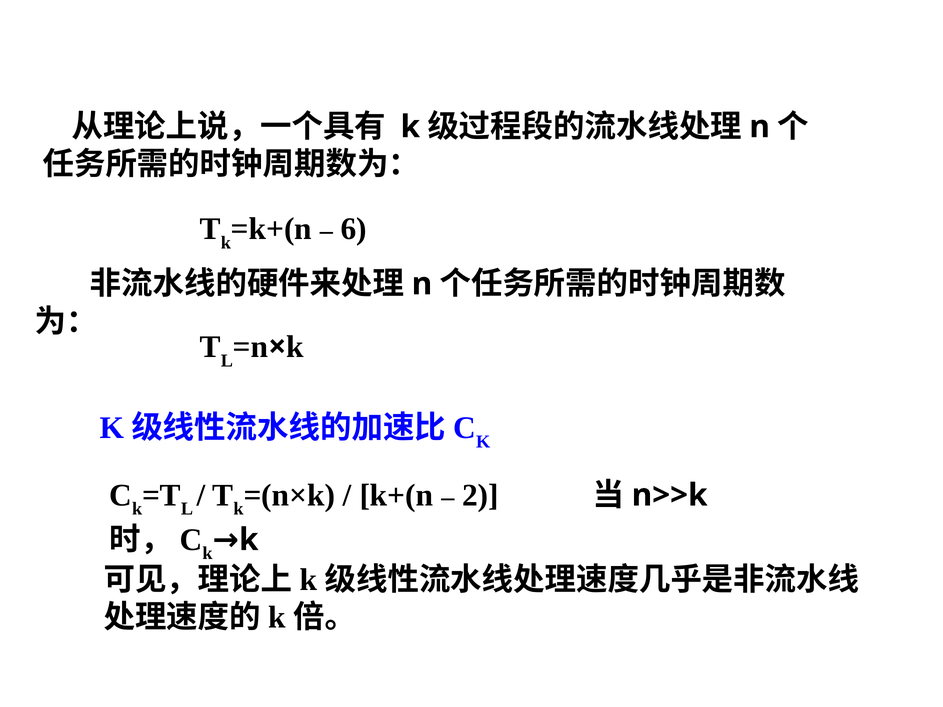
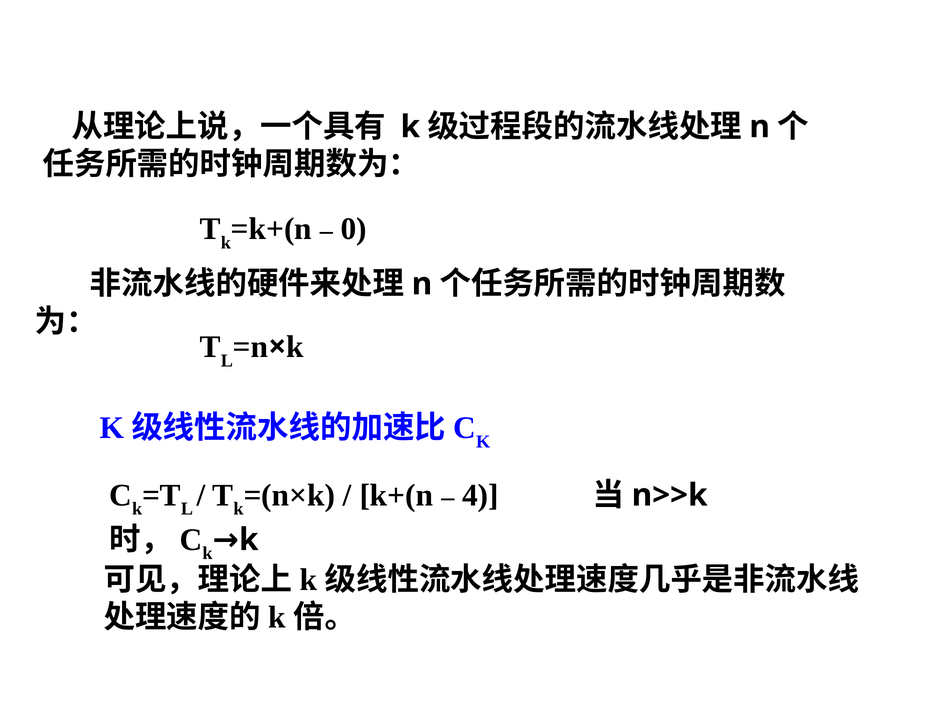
6: 6 -> 0
2: 2 -> 4
